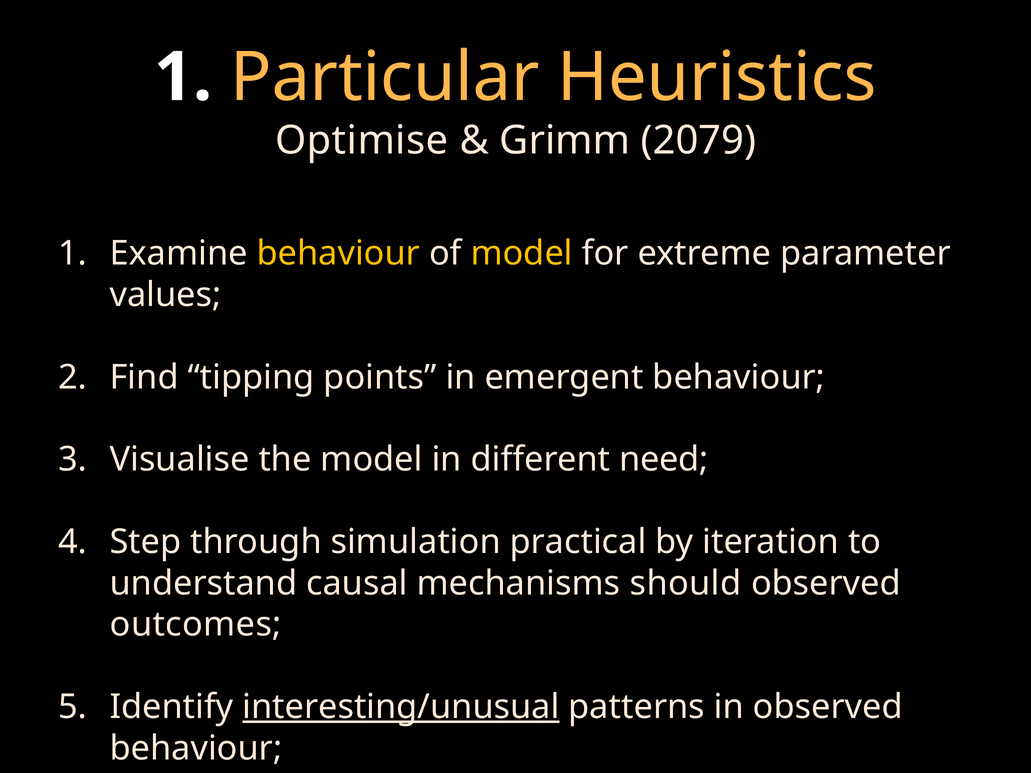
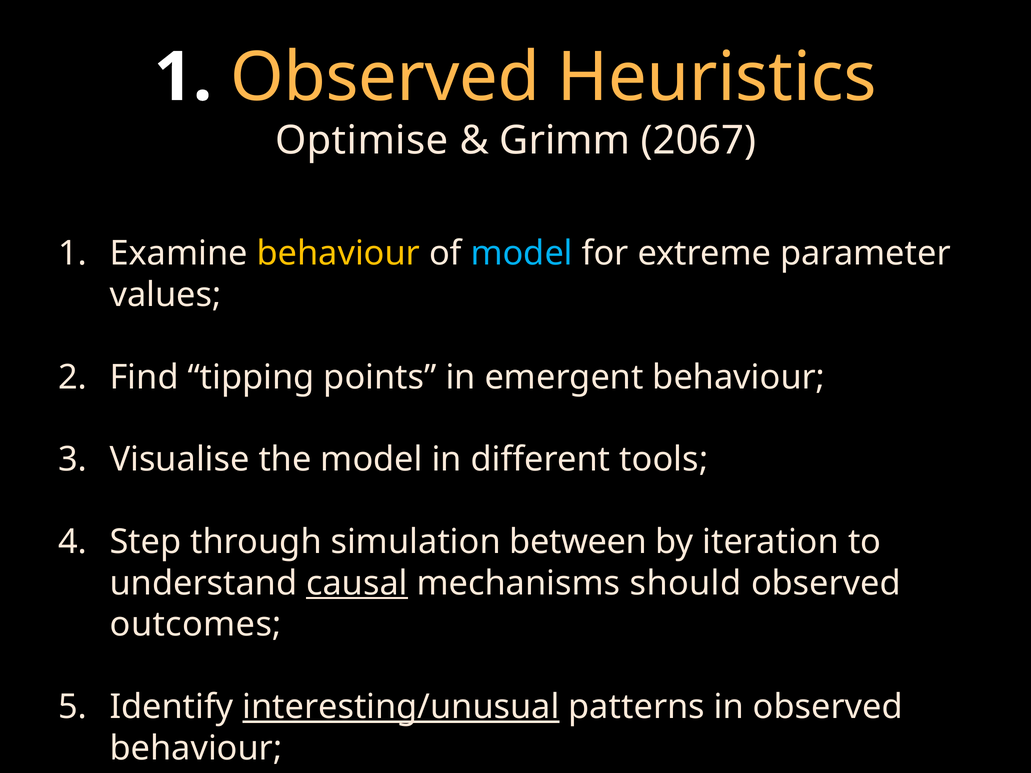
1 Particular: Particular -> Observed
2079: 2079 -> 2067
model at (522, 254) colour: yellow -> light blue
need: need -> tools
practical: practical -> between
causal underline: none -> present
